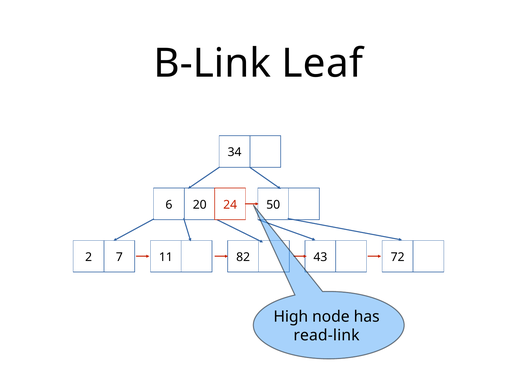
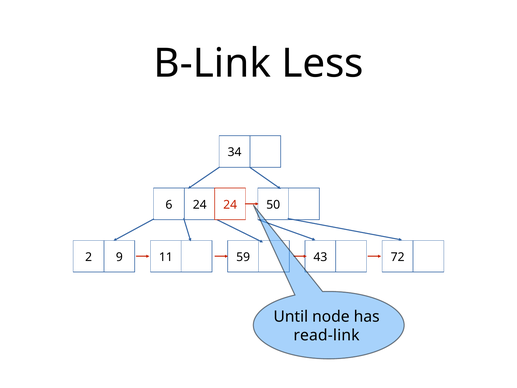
Leaf: Leaf -> Less
6 20: 20 -> 24
7: 7 -> 9
82: 82 -> 59
High: High -> Until
